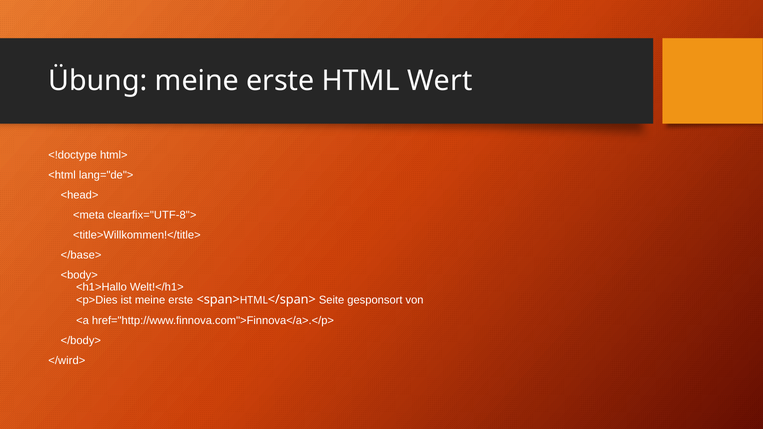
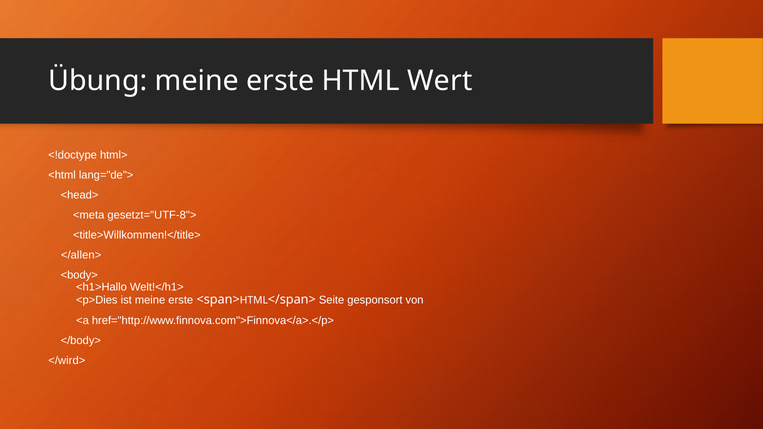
clearfix="UTF-8">: clearfix="UTF-8"> -> gesetzt="UTF-8">
</base>: </base> -> </allen>
